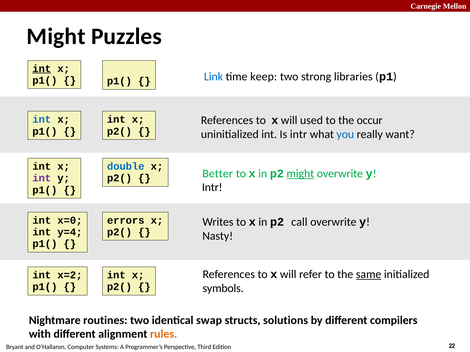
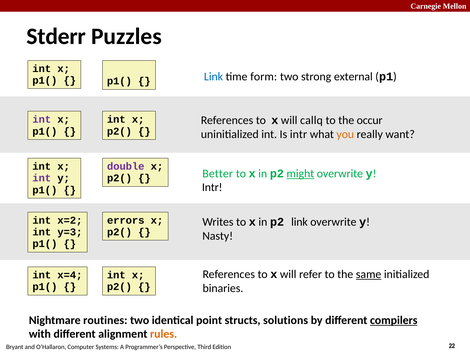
Might at (56, 36): Might -> Stderr
int at (42, 69) underline: present -> none
keep: keep -> form
libraries: libraries -> external
int at (42, 120) colour: blue -> purple
used: used -> callq
you colour: blue -> orange
double colour: blue -> purple
x=0: x=0 -> x=2
p2 call: call -> link
y=4: y=4 -> y=3
x=2: x=2 -> x=4
symbols: symbols -> binaries
swap: swap -> point
compilers underline: none -> present
